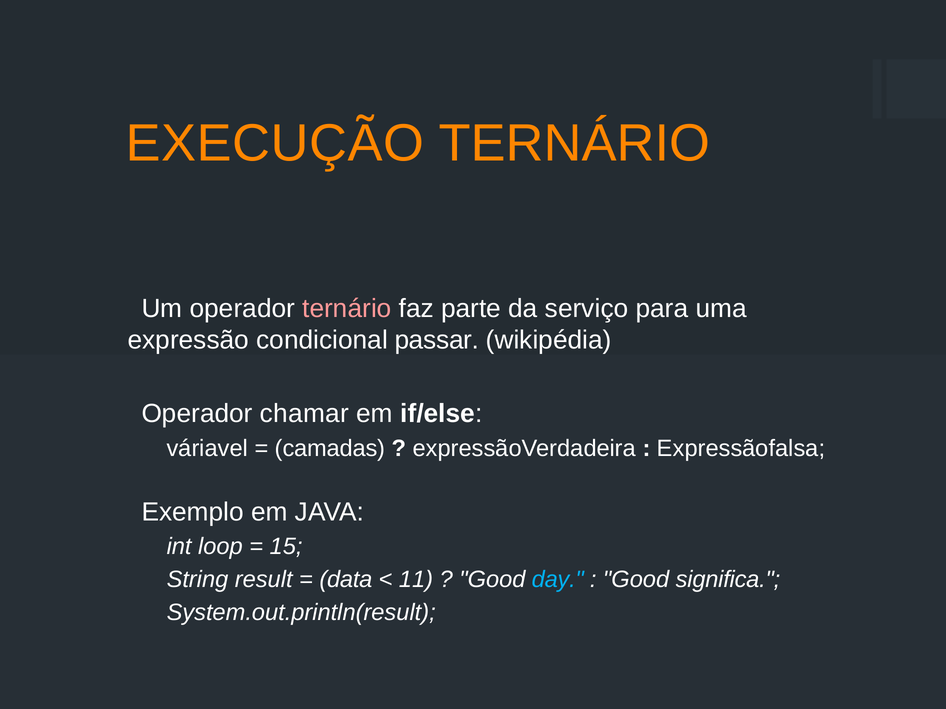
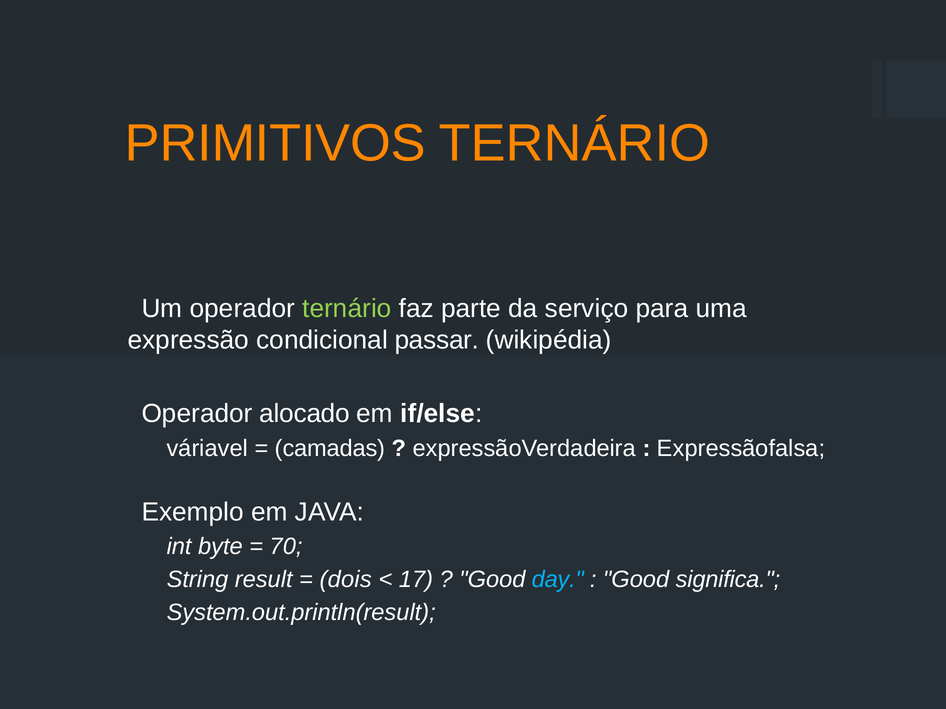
EXECUÇÃO: EXECUÇÃO -> PRIMITIVOS
ternário at (347, 309) colour: pink -> light green
chamar: chamar -> alocado
loop: loop -> byte
15: 15 -> 70
data: data -> dois
11: 11 -> 17
